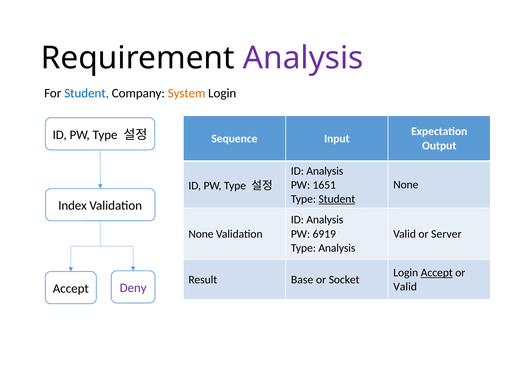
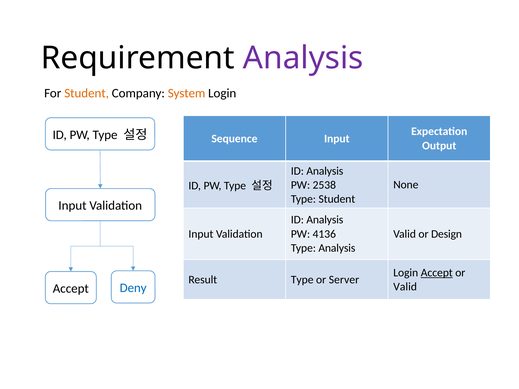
Student at (87, 93) colour: blue -> orange
1651: 1651 -> 2538
Student at (337, 199) underline: present -> none
Index at (73, 206): Index -> Input
None at (201, 234): None -> Input
6919: 6919 -> 4136
Server: Server -> Design
Result Base: Base -> Type
Socket: Socket -> Server
Deny colour: purple -> blue
